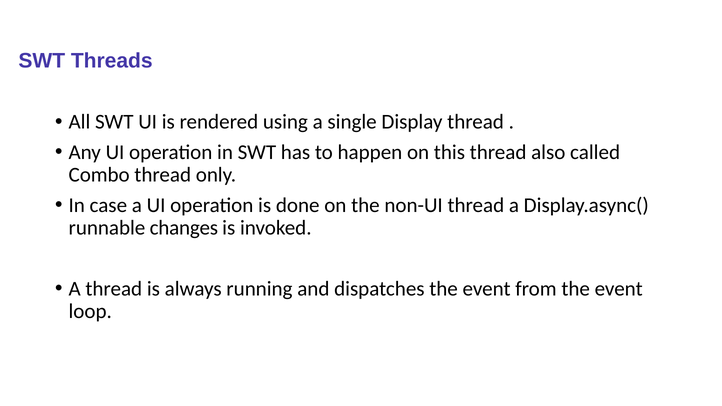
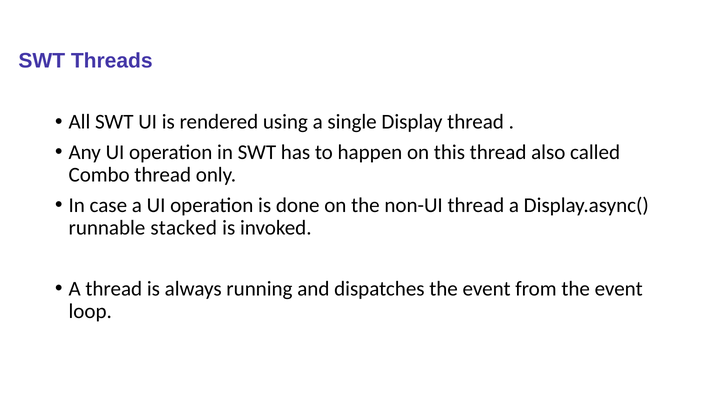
changes: changes -> stacked
